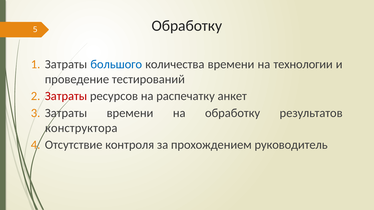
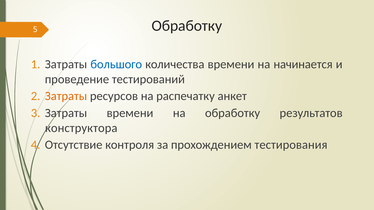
технологии: технологии -> начинается
Затраты at (66, 96) colour: red -> orange
руководитель: руководитель -> тестирования
